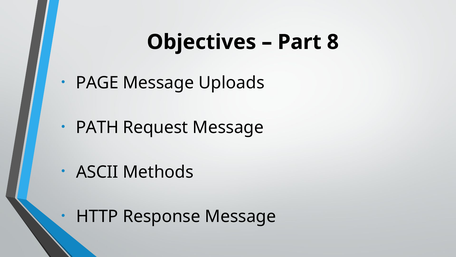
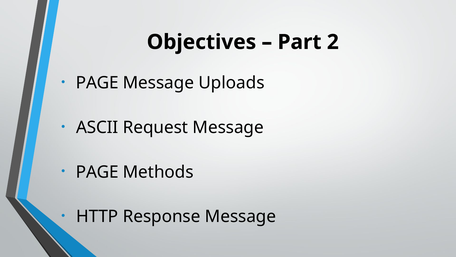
8: 8 -> 2
PATH: PATH -> ASCII
ASCII at (97, 172): ASCII -> PAGE
